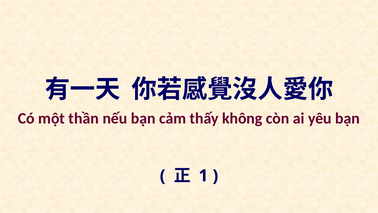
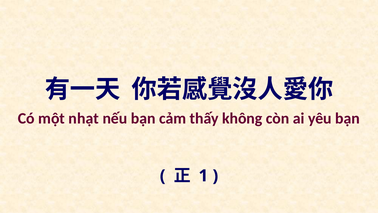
thần: thần -> nhạt
